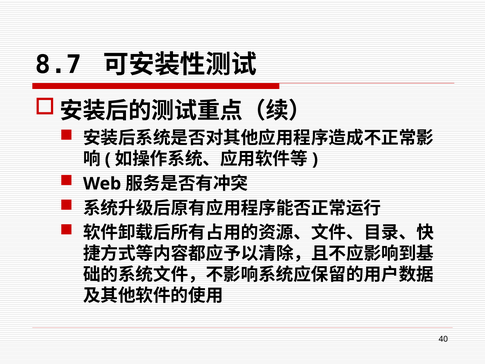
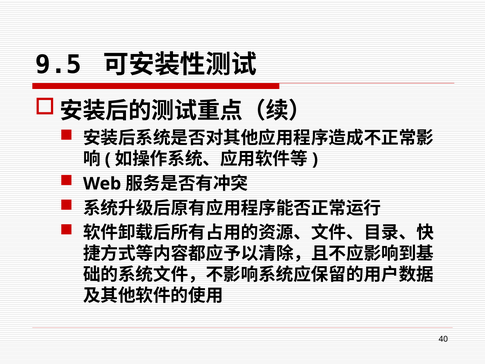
8.7: 8.7 -> 9.5
